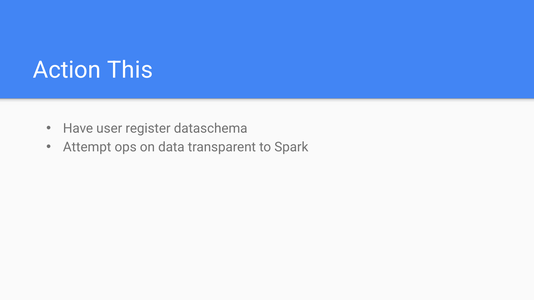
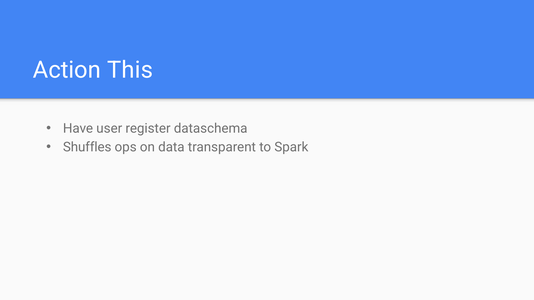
Attempt: Attempt -> Shuffles
